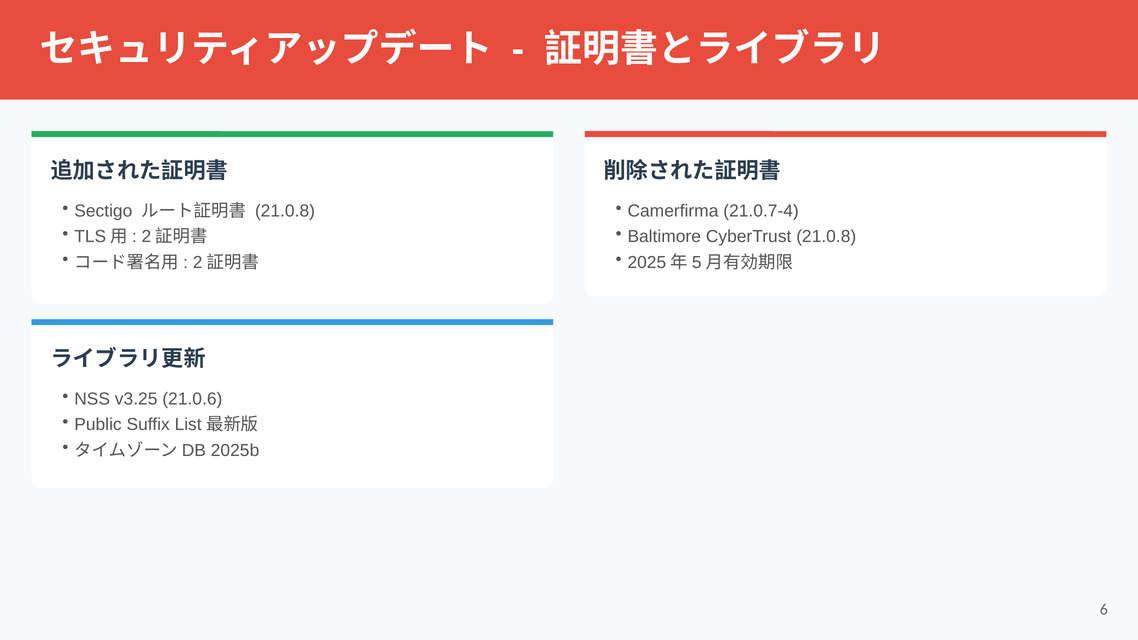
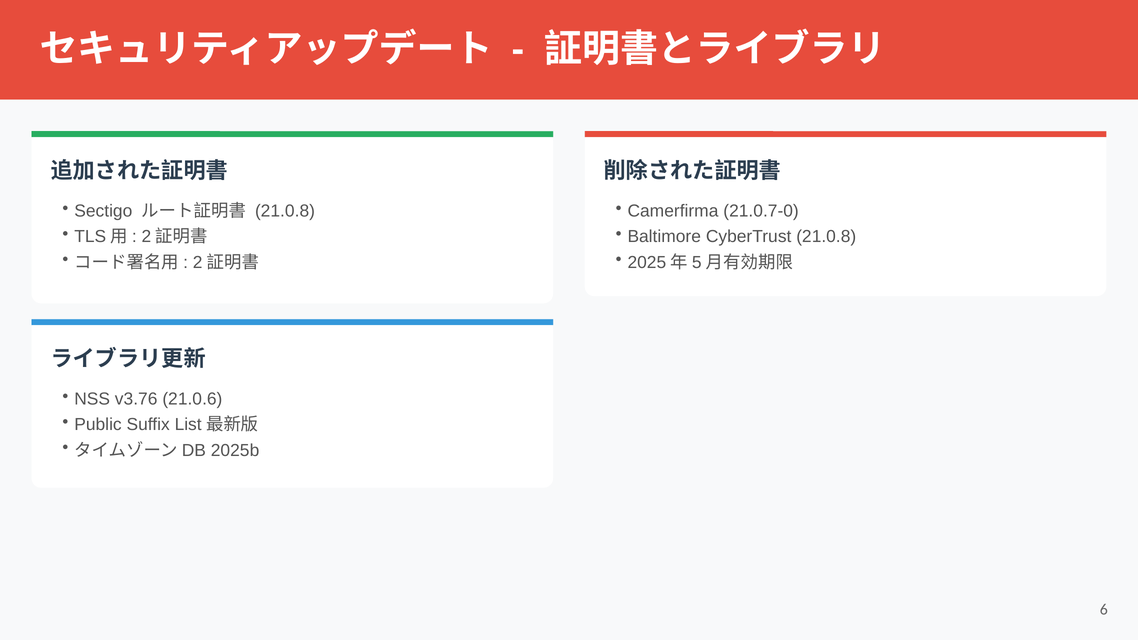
21.0.7-4: 21.0.7-4 -> 21.0.7-0
v3.25: v3.25 -> v3.76
